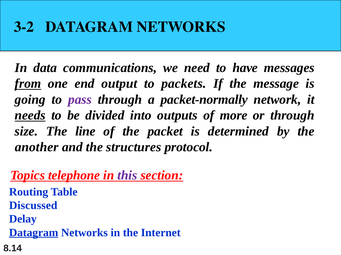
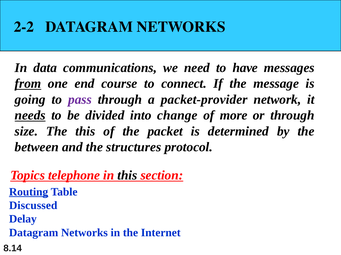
3-2: 3-2 -> 2-2
output: output -> course
packets: packets -> connect
packet-normally: packet-normally -> packet-provider
outputs: outputs -> change
The line: line -> this
another: another -> between
this at (127, 176) colour: purple -> black
Routing underline: none -> present
Datagram at (34, 233) underline: present -> none
